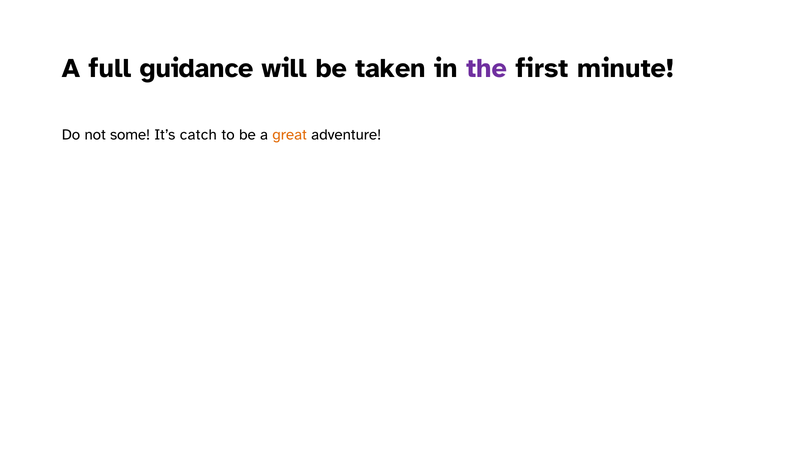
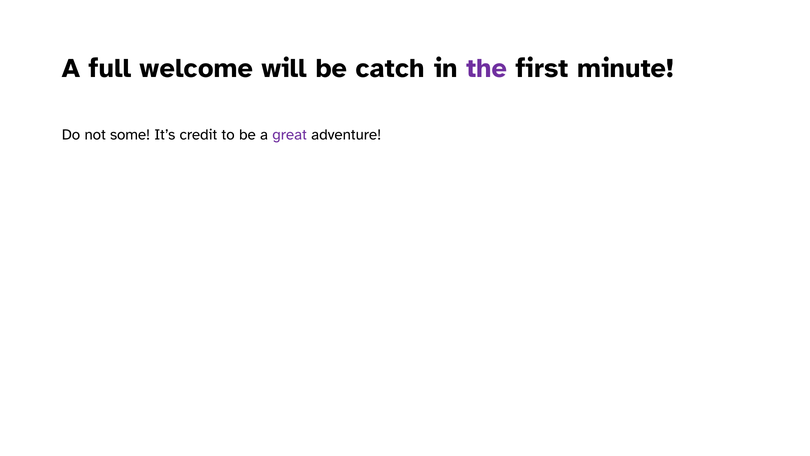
guidance: guidance -> welcome
taken: taken -> catch
catch: catch -> credit
great colour: orange -> purple
